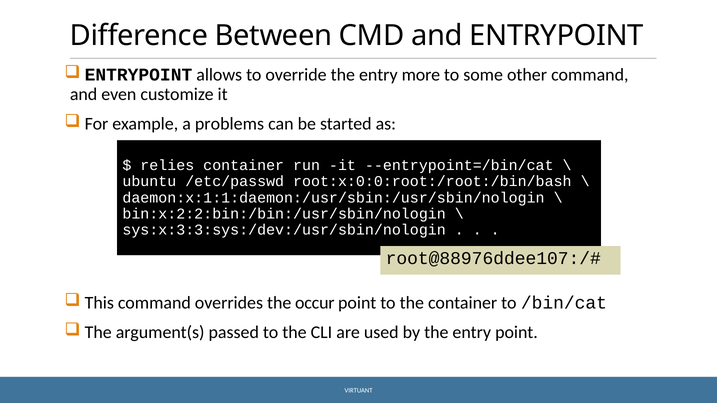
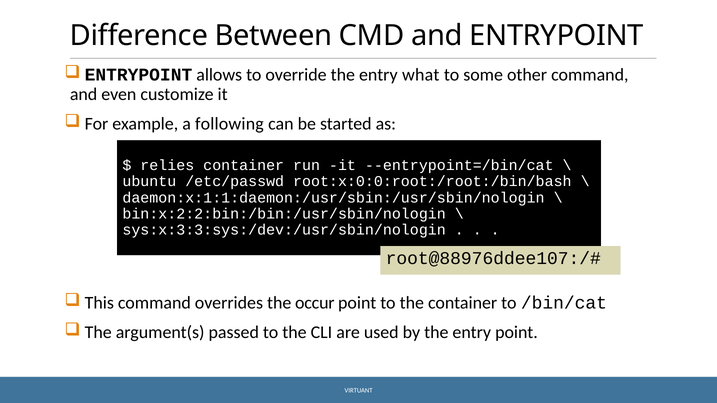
more: more -> what
problems: problems -> following
